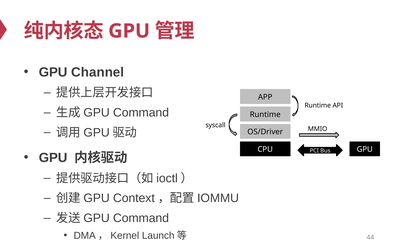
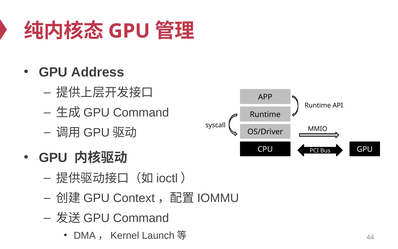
Channel: Channel -> Address
